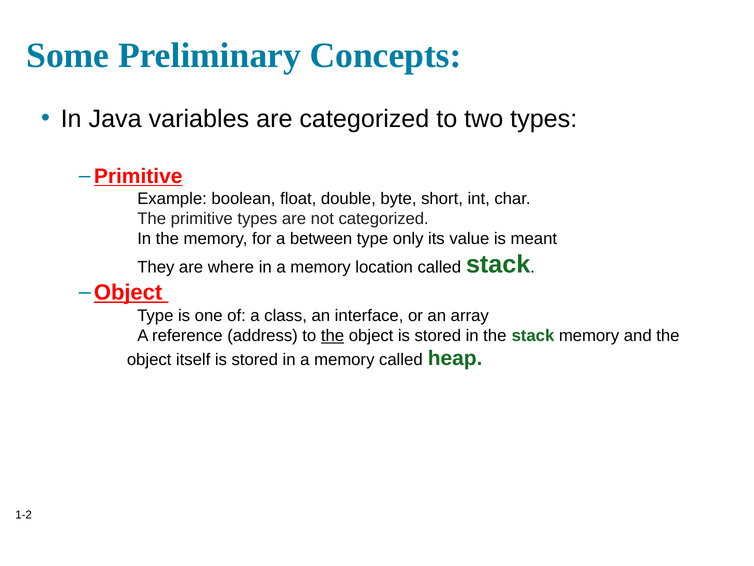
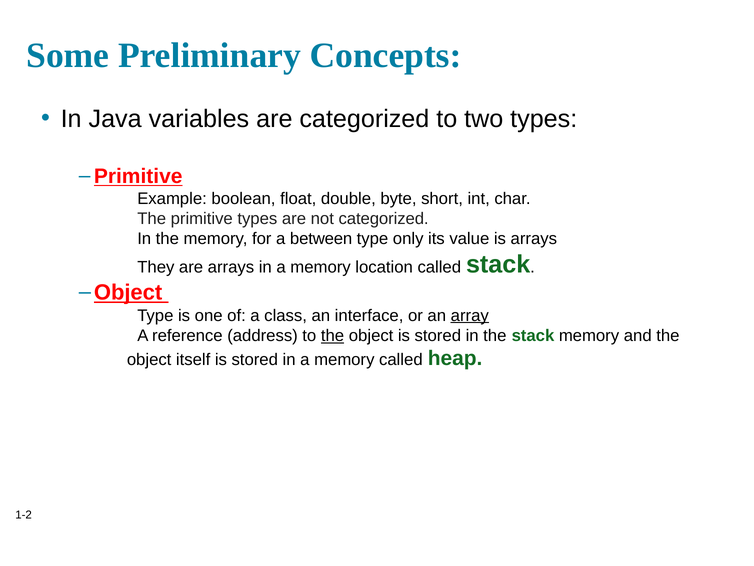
is meant: meant -> arrays
are where: where -> arrays
array underline: none -> present
